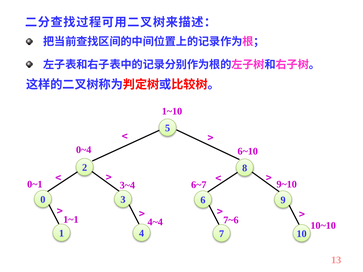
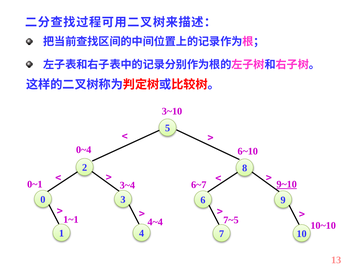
1~10: 1~10 -> 3~10
9~10 underline: none -> present
7~6: 7~6 -> 7~5
